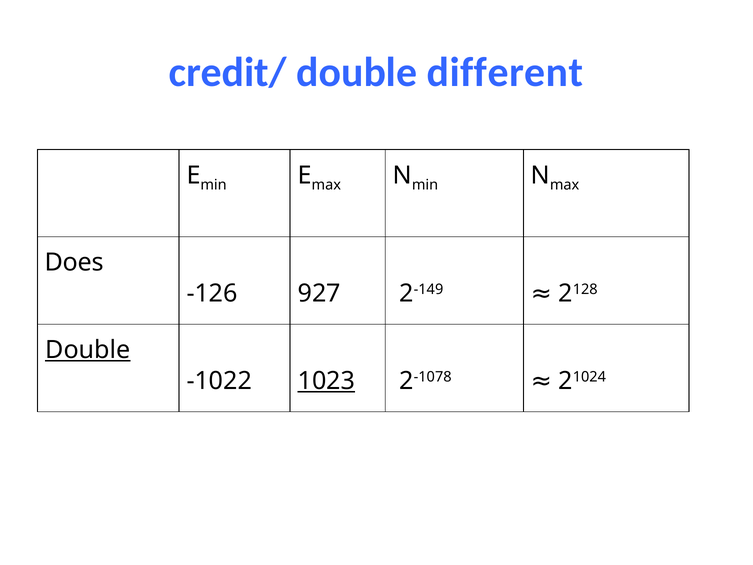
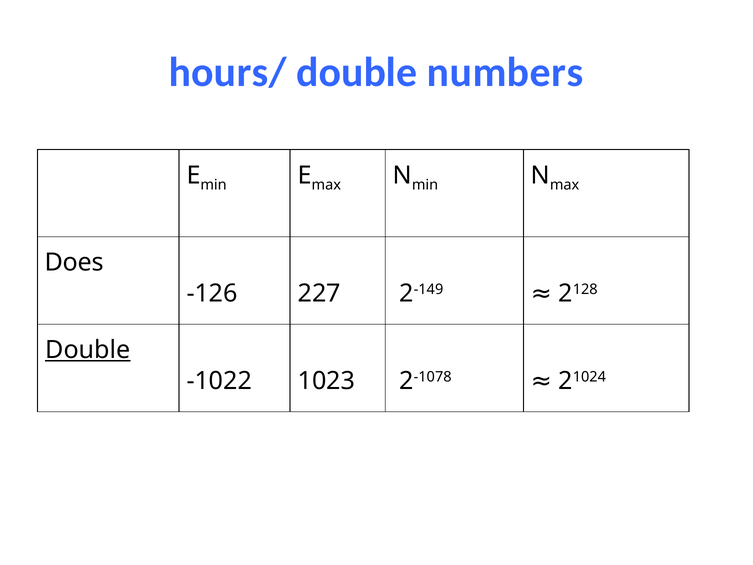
credit/: credit/ -> hours/
different: different -> numbers
927: 927 -> 227
1023 underline: present -> none
